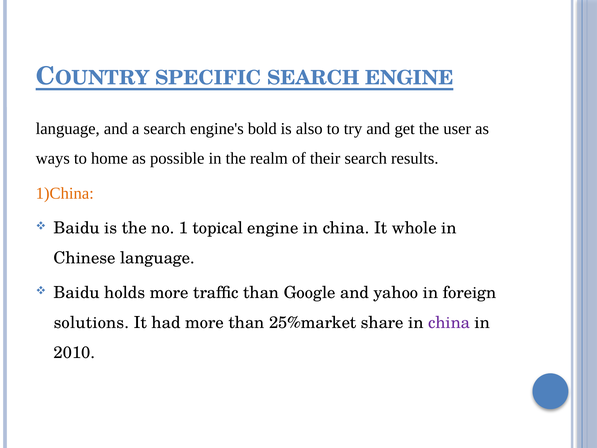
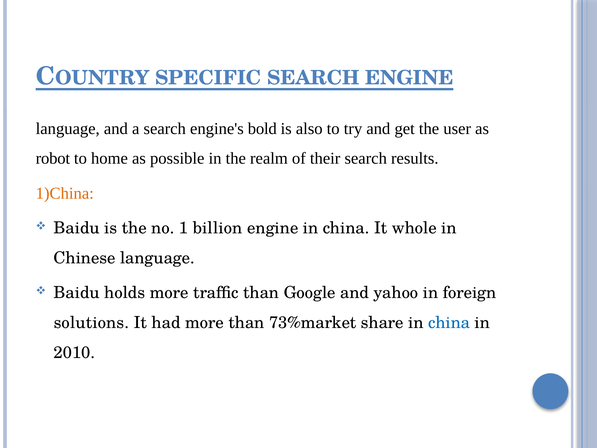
ways: ways -> robot
topical: topical -> billion
25%market: 25%market -> 73%market
china at (449, 323) colour: purple -> blue
